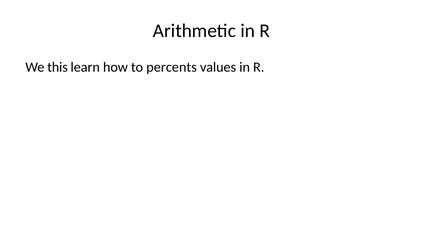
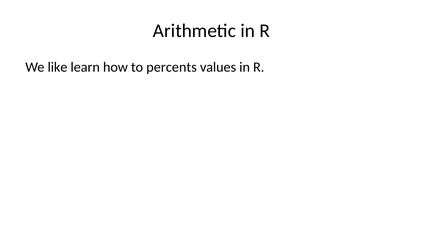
this: this -> like
